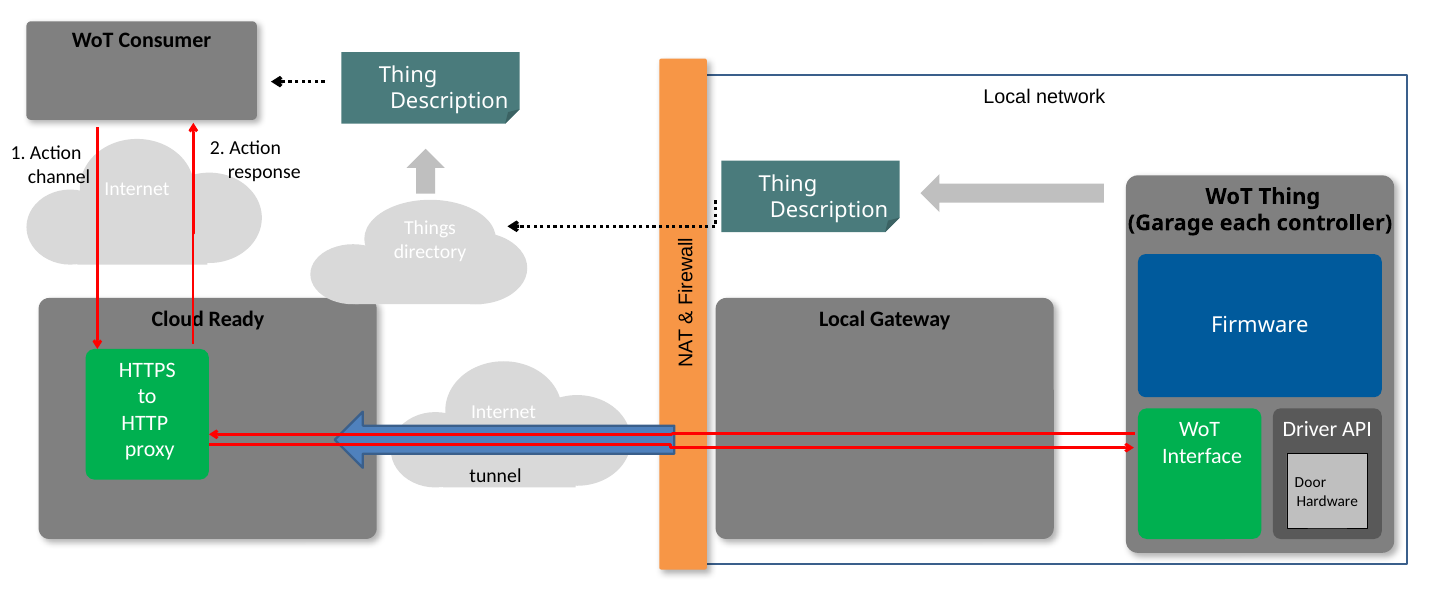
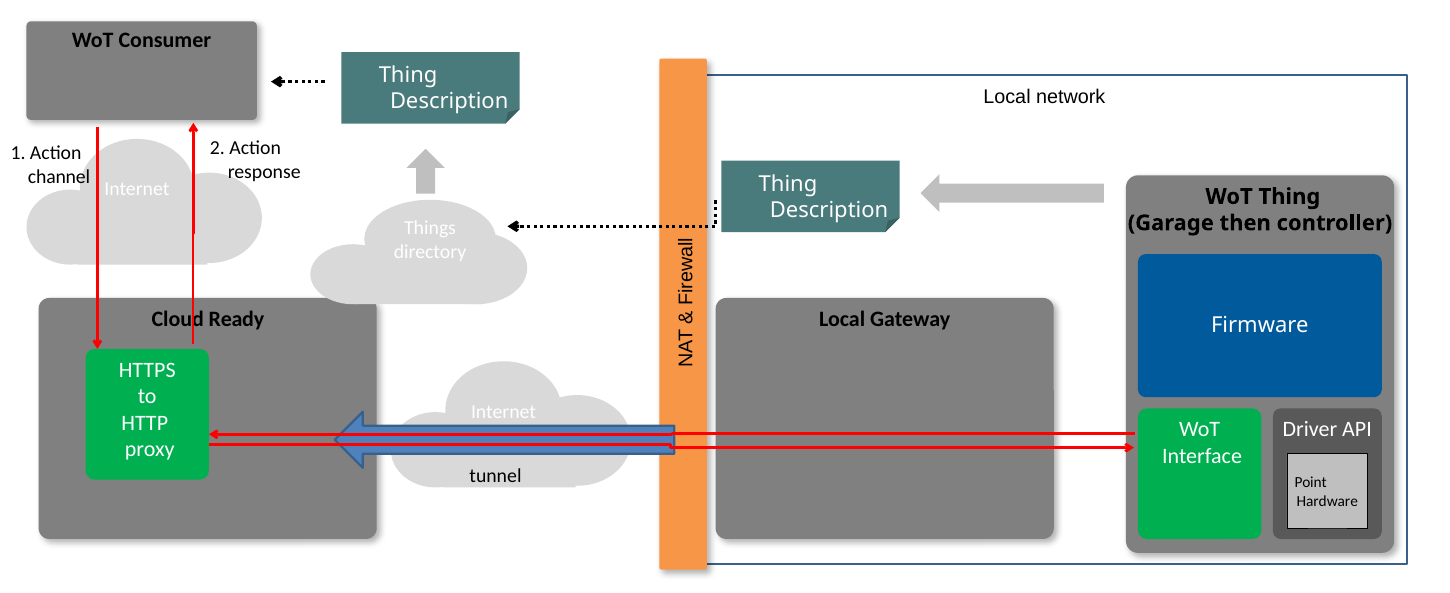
each: each -> then
Door: Door -> Point
